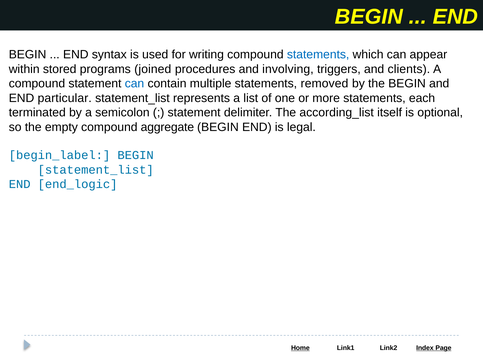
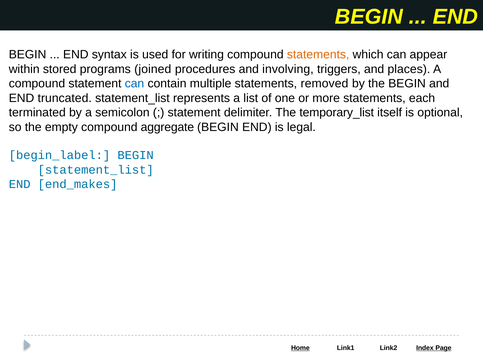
statements at (318, 55) colour: blue -> orange
clients: clients -> places
particular: particular -> truncated
according_list: according_list -> temporary_list
end_logic: end_logic -> end_makes
